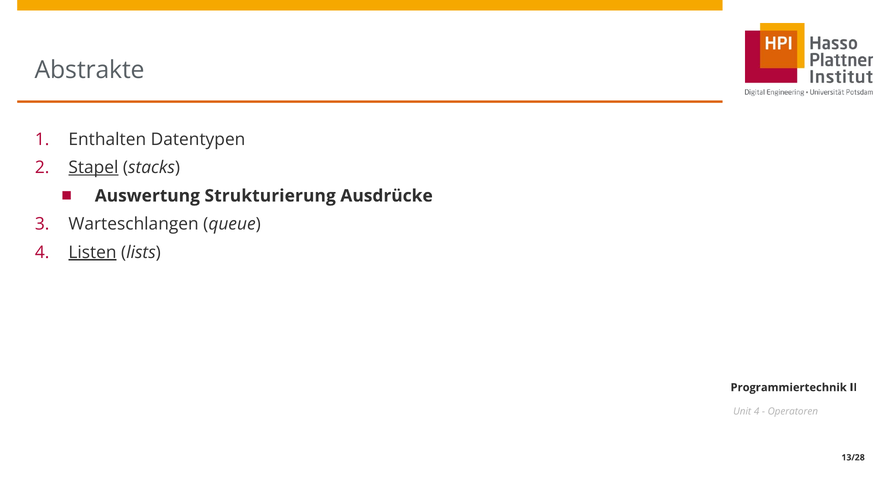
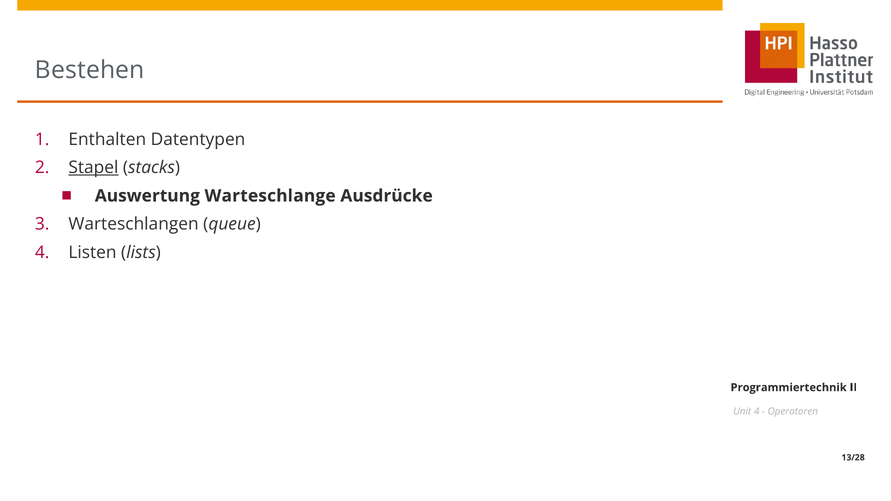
Abstrakte: Abstrakte -> Bestehen
Strukturierung: Strukturierung -> Warteschlange
Listen underline: present -> none
